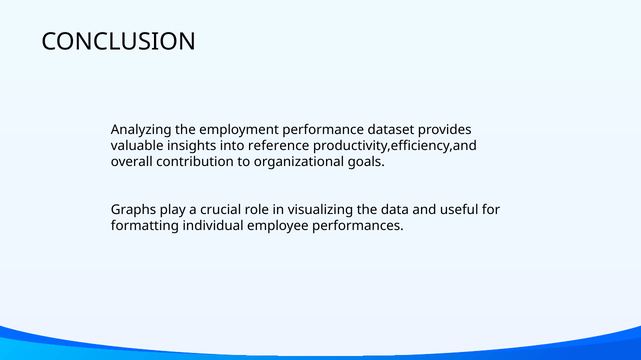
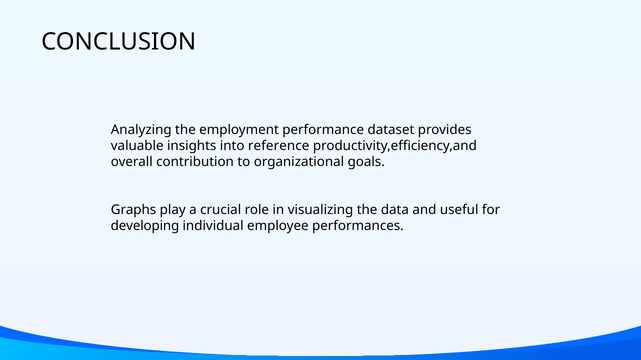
formatting: formatting -> developing
